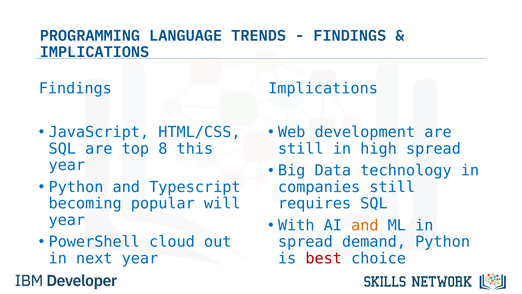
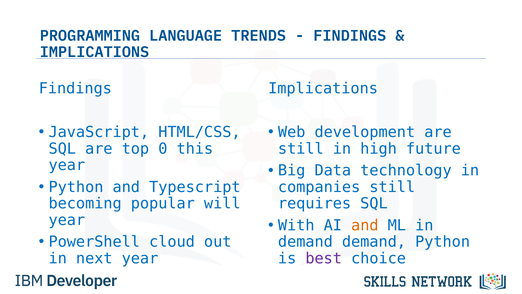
8: 8 -> 0
high spread: spread -> future
spread at (305, 242): spread -> demand
best colour: red -> purple
